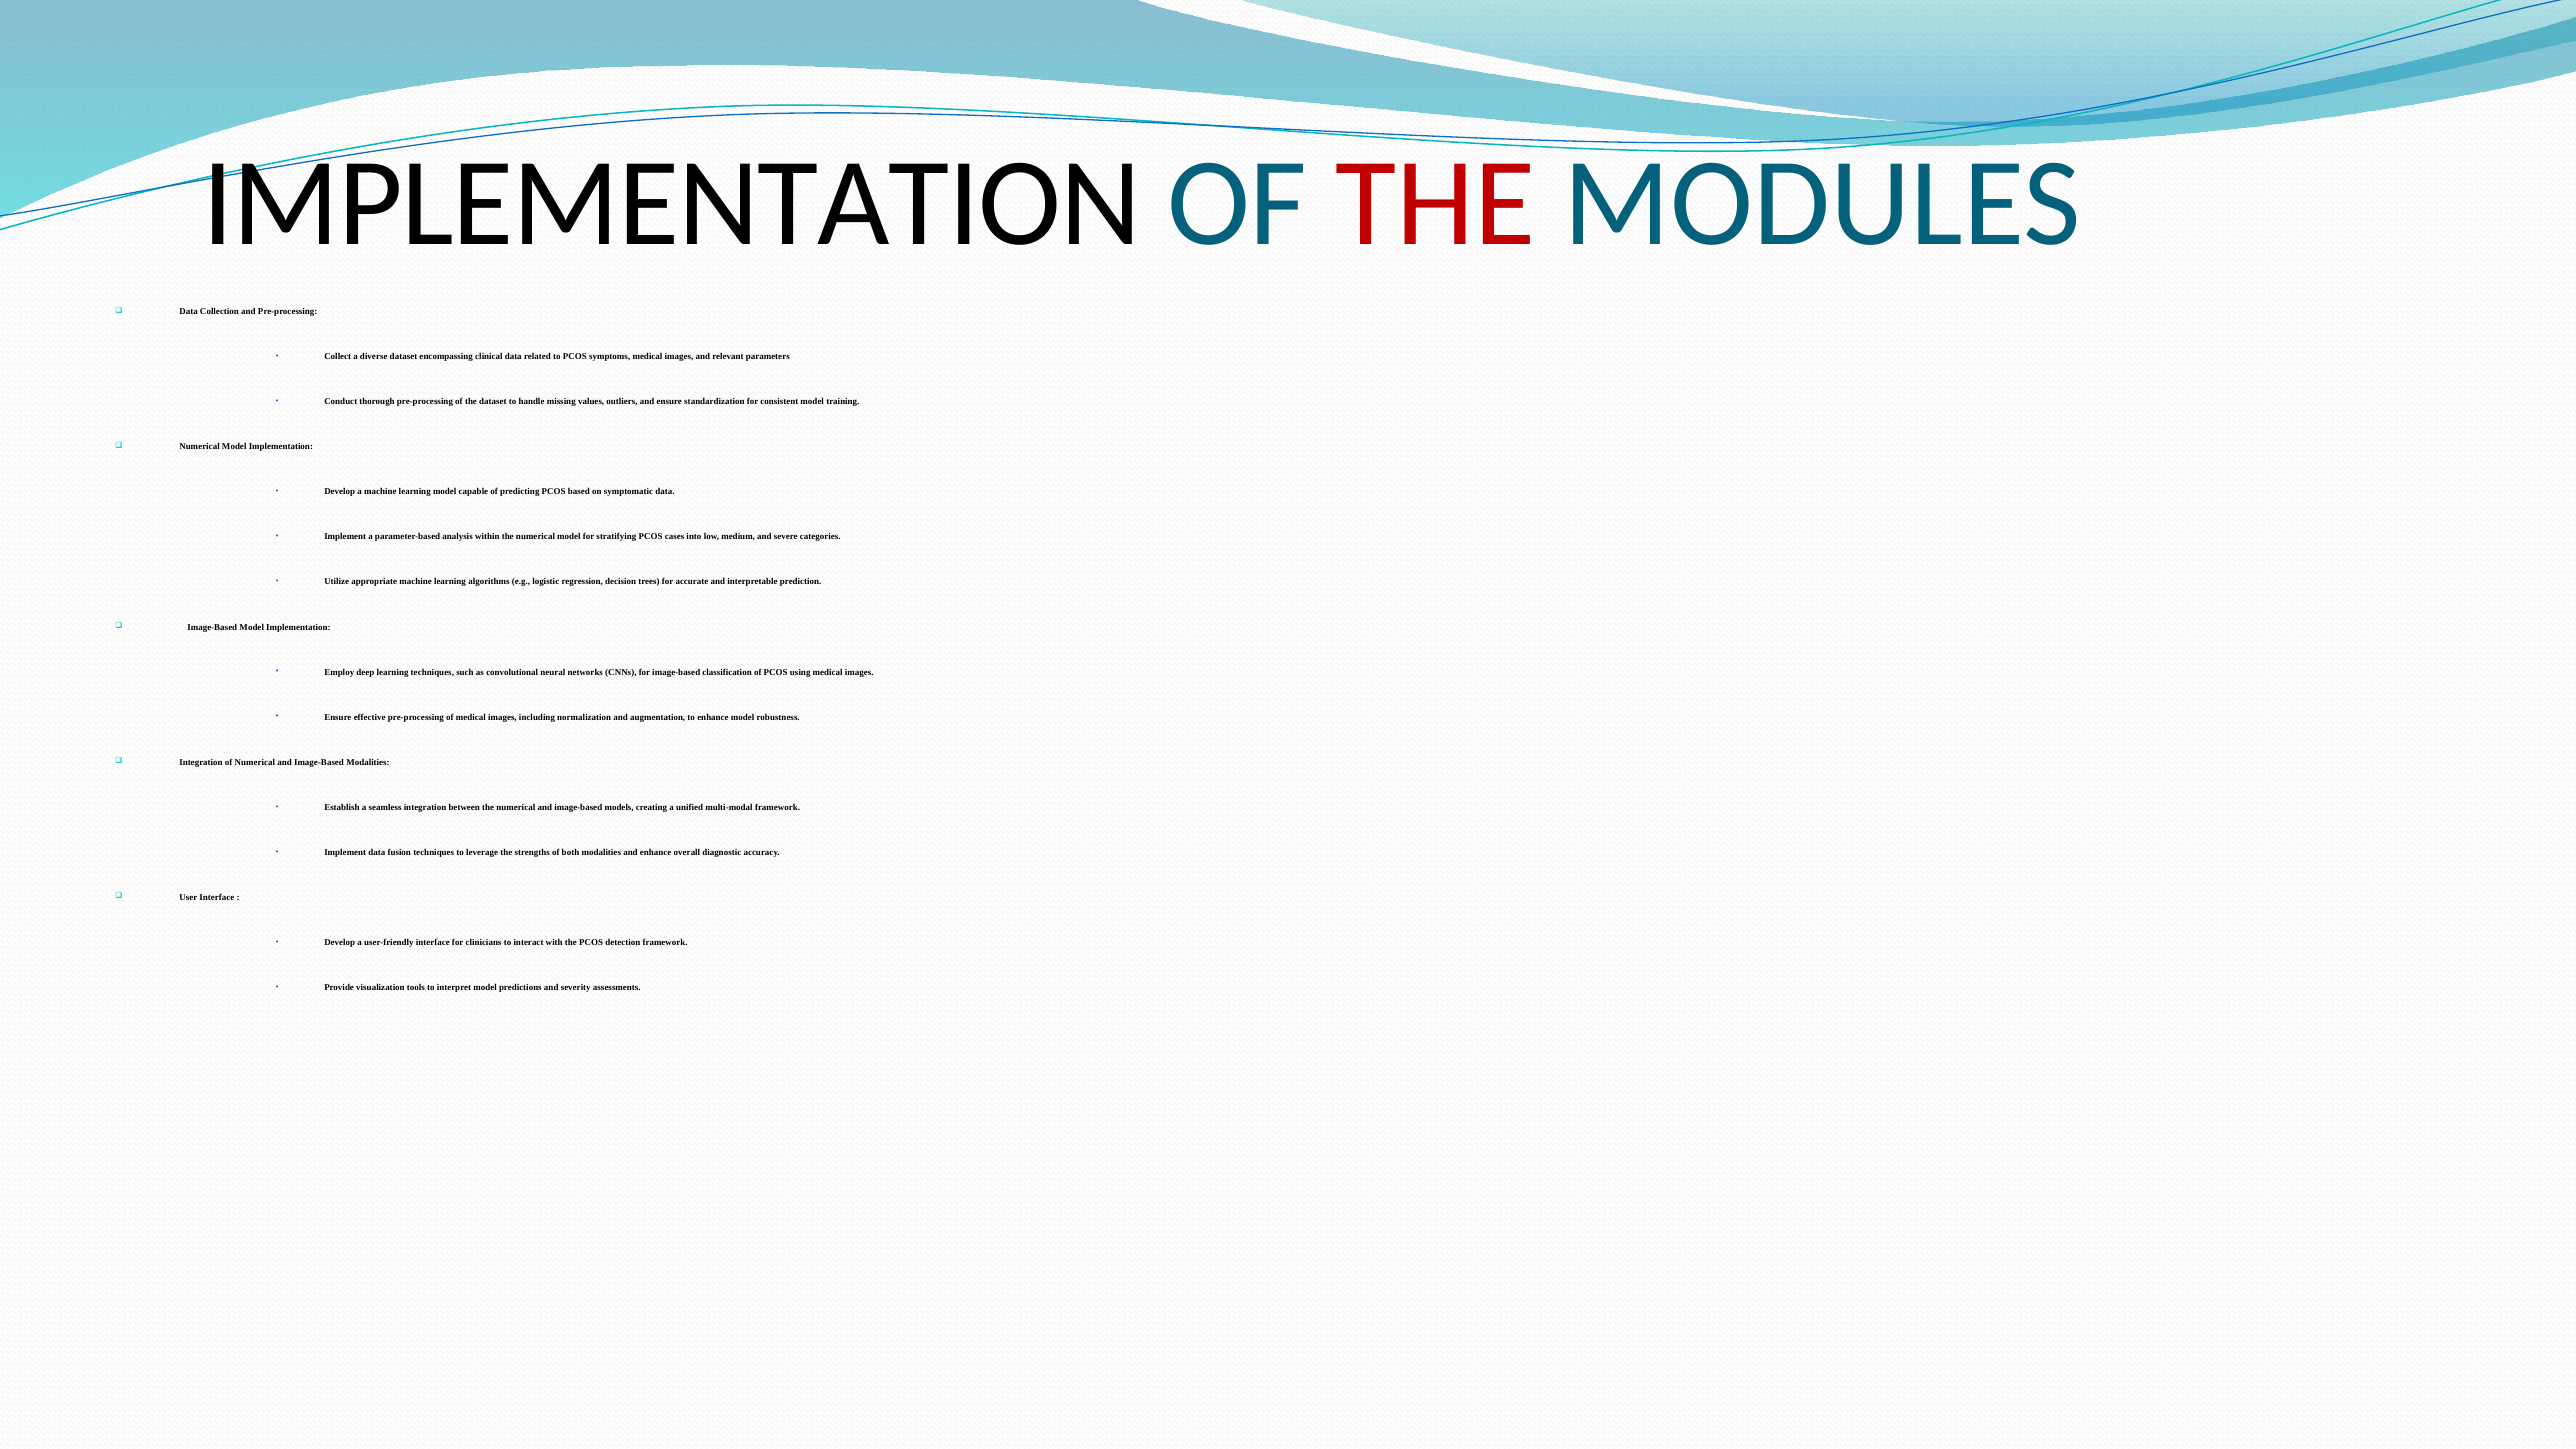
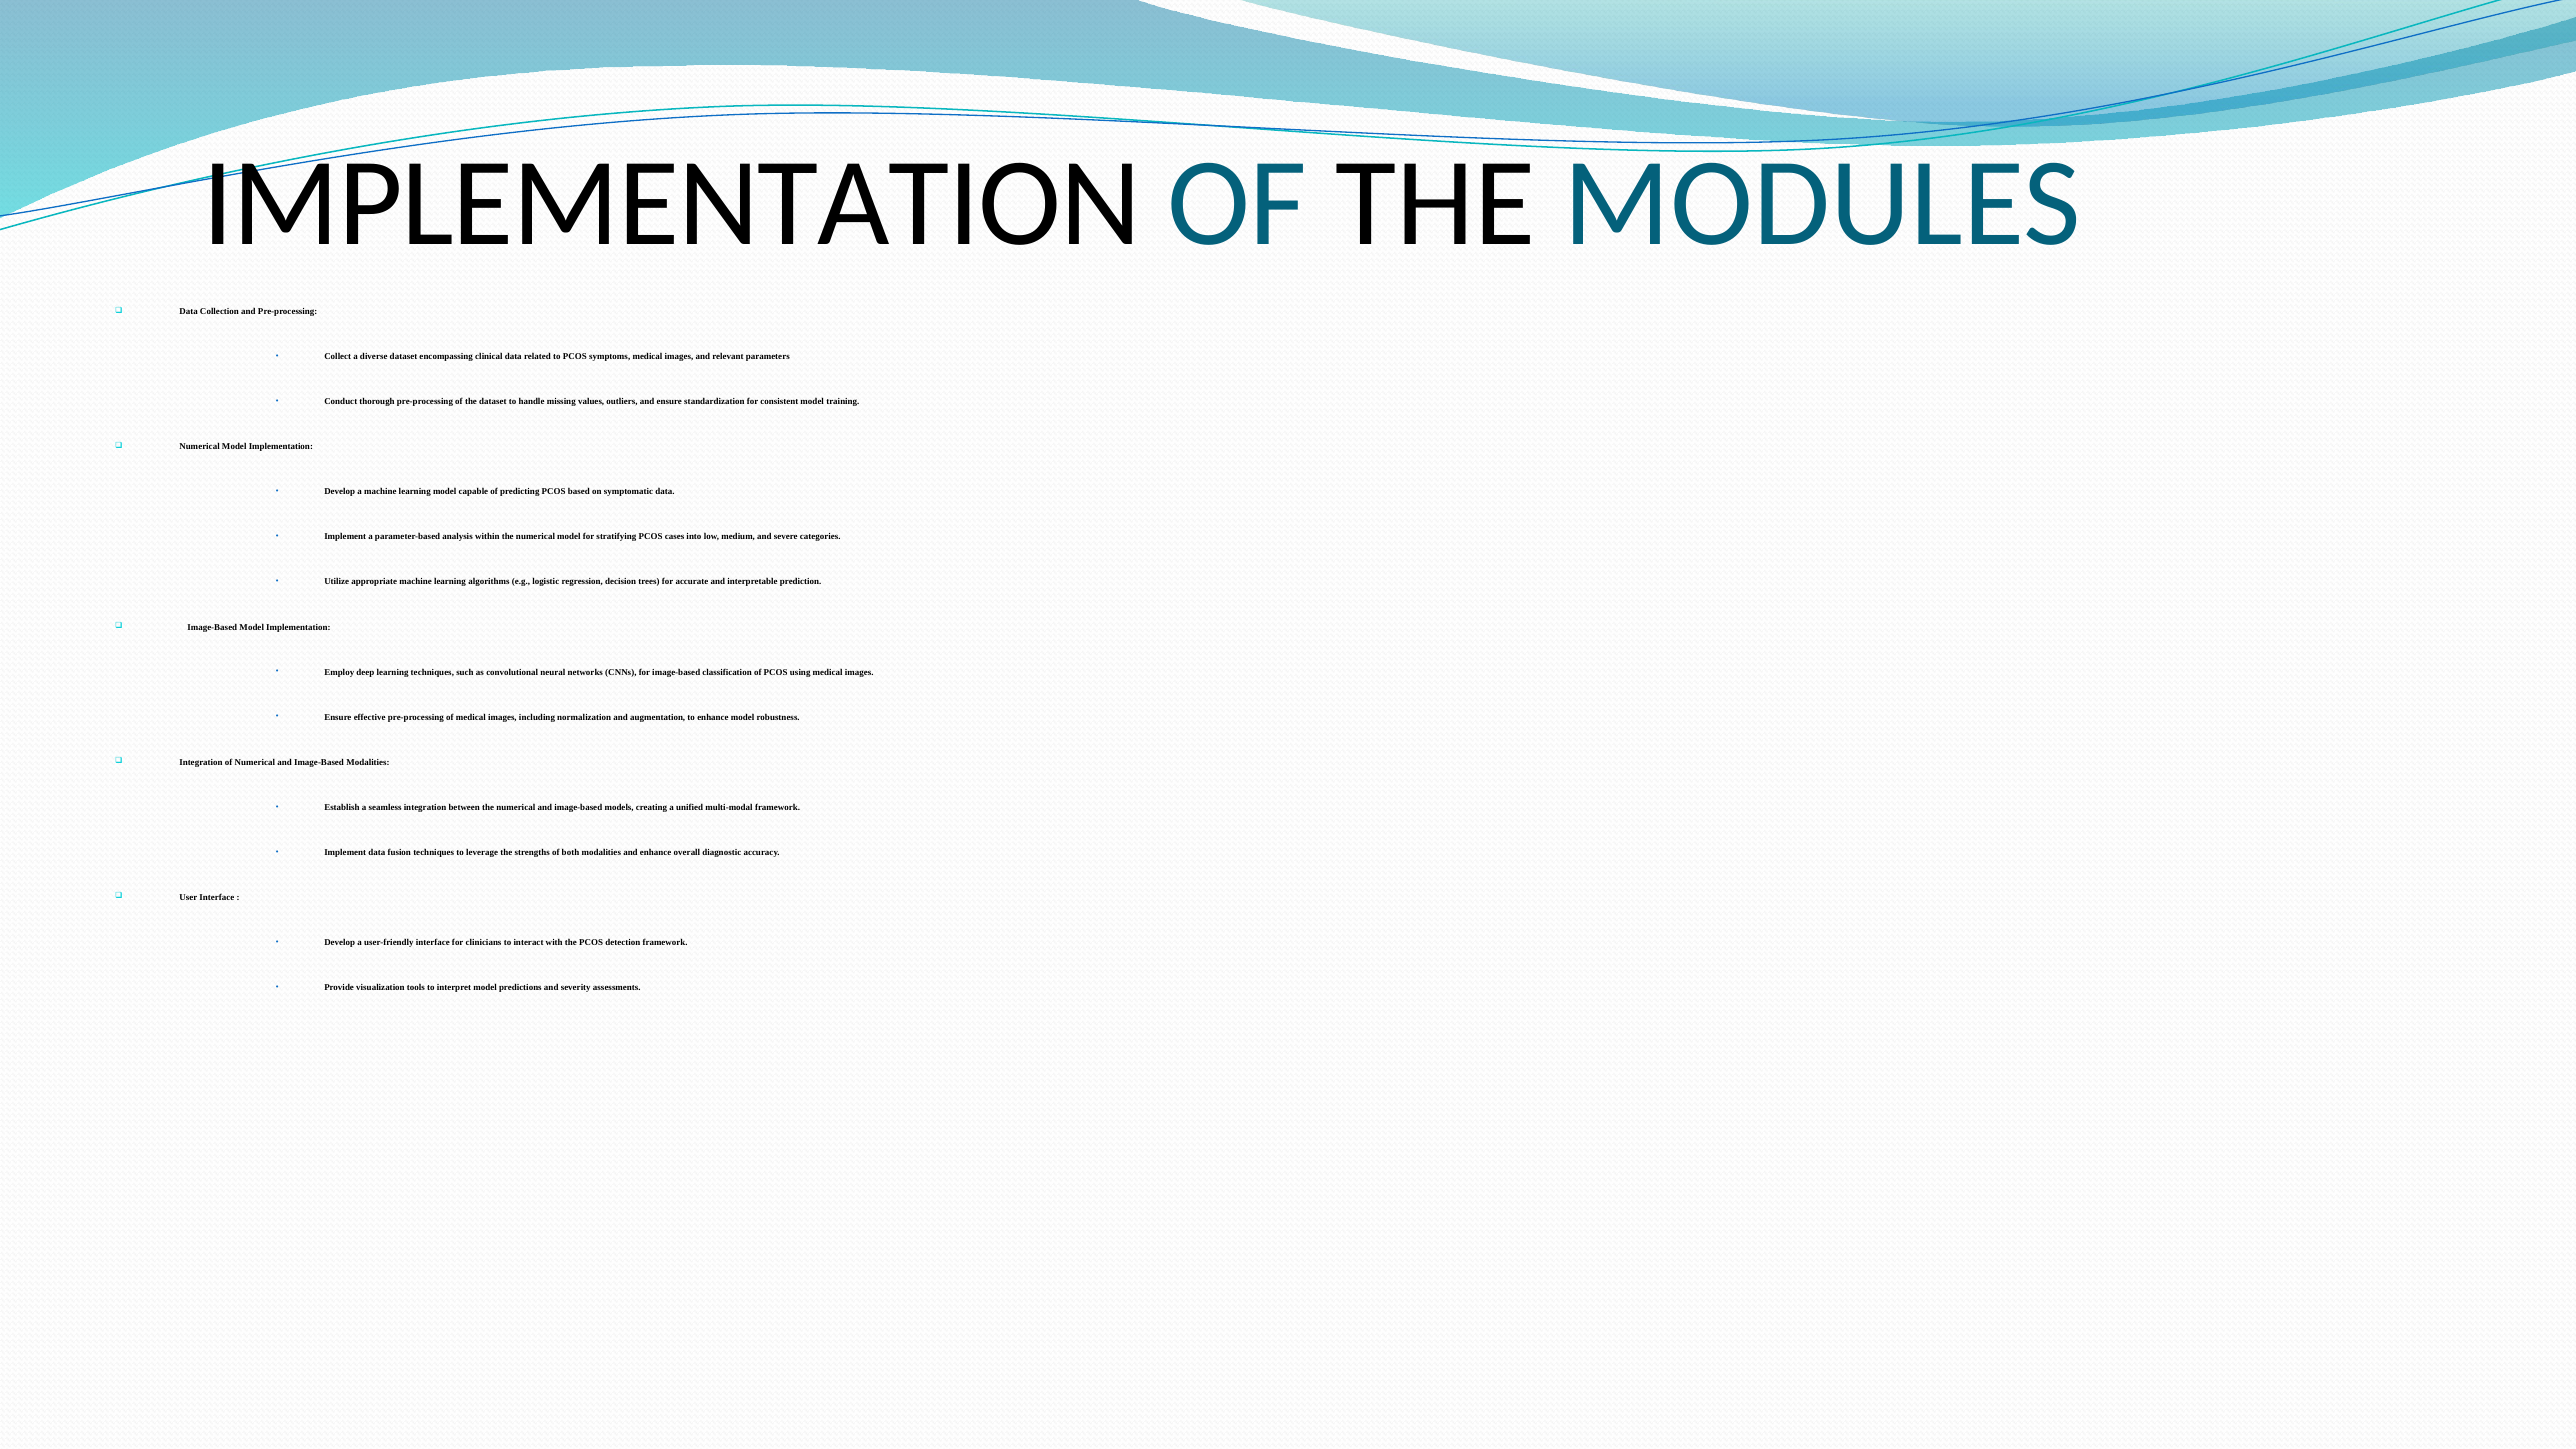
THE at (1435, 203) colour: red -> black
